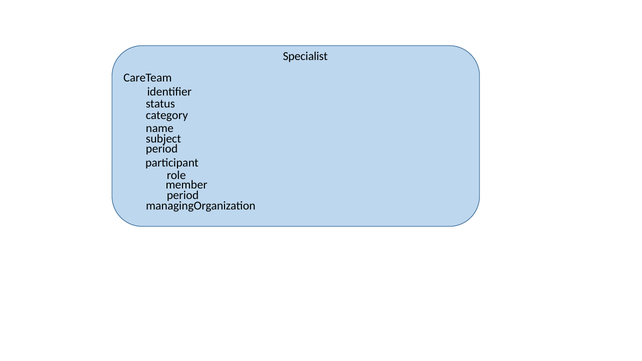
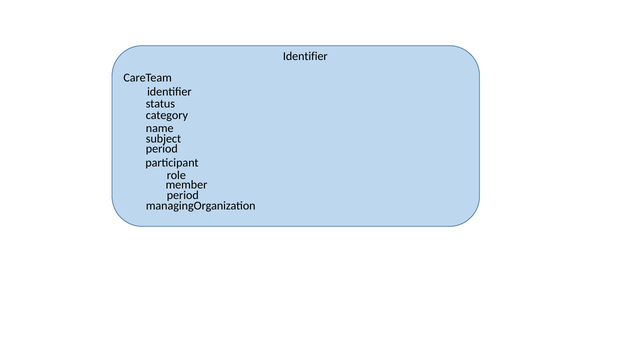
Specialist at (305, 56): Specialist -> Identifier
